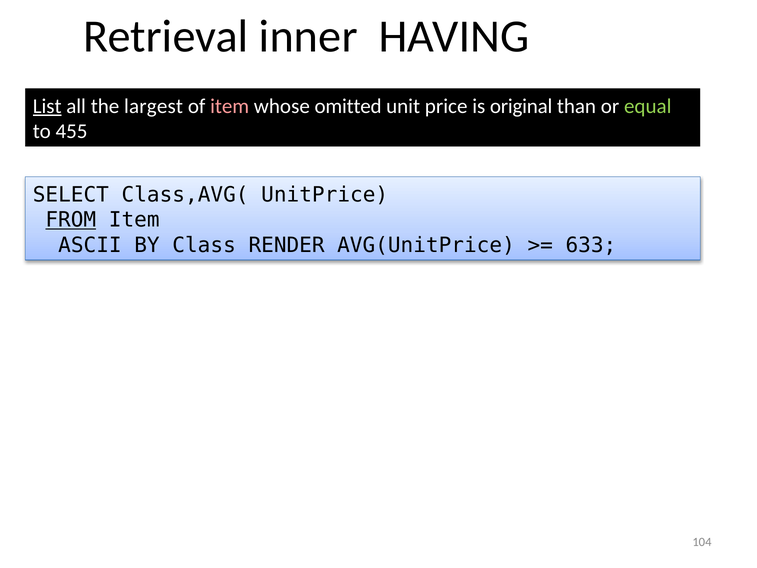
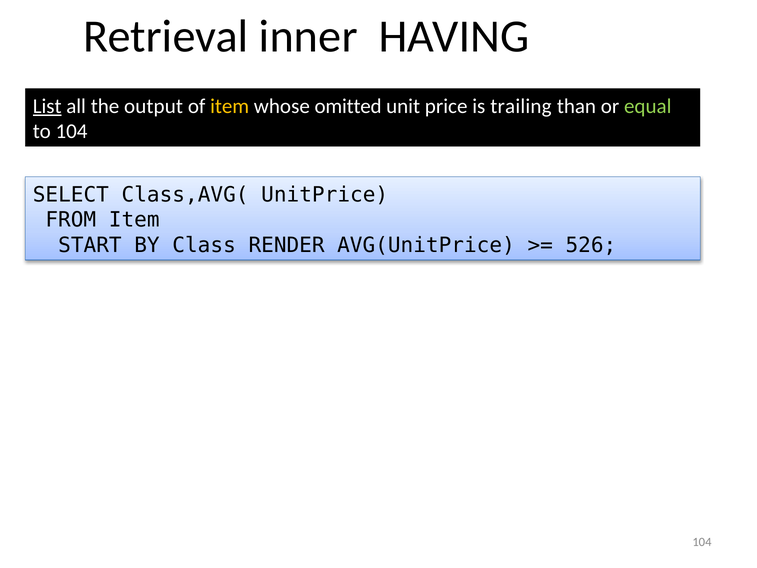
largest: largest -> output
item at (230, 106) colour: pink -> yellow
original: original -> trailing
to 455: 455 -> 104
FROM underline: present -> none
ASCII: ASCII -> START
633: 633 -> 526
